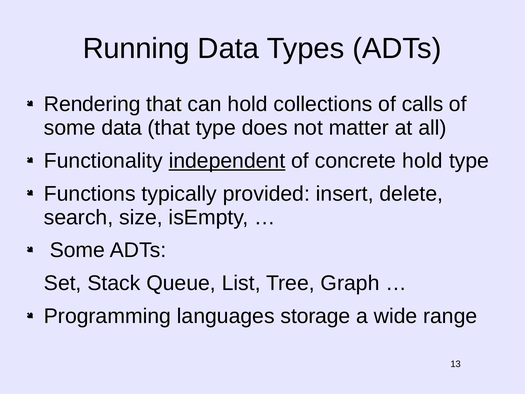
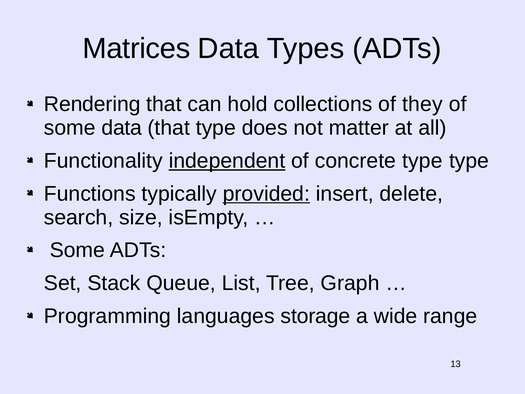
Running: Running -> Matrices
calls: calls -> they
concrete hold: hold -> type
provided underline: none -> present
